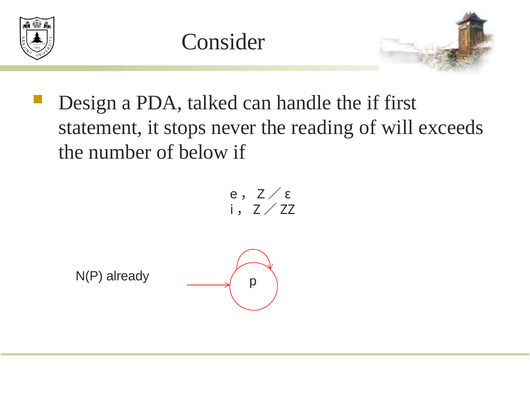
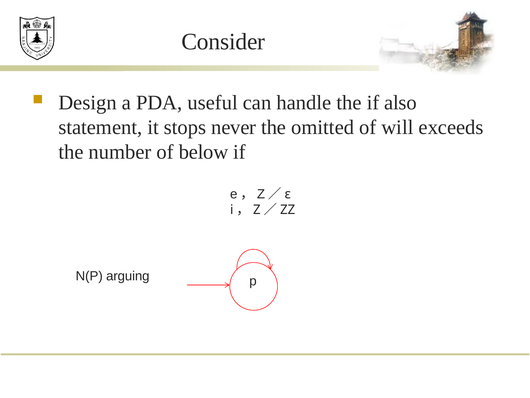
talked: talked -> useful
first: first -> also
reading: reading -> omitted
already: already -> arguing
